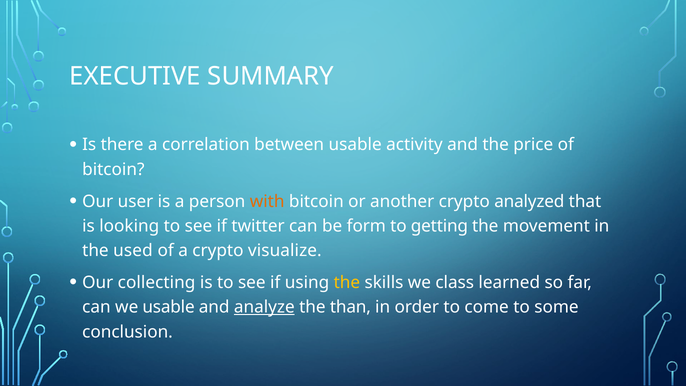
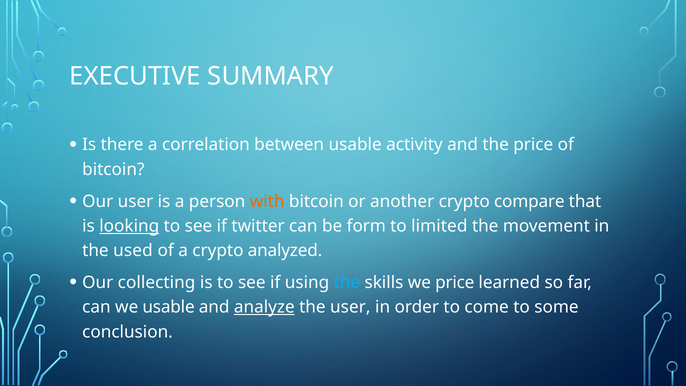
analyzed: analyzed -> compare
looking underline: none -> present
getting: getting -> limited
visualize: visualize -> analyzed
the at (347, 283) colour: yellow -> light blue
we class: class -> price
the than: than -> user
